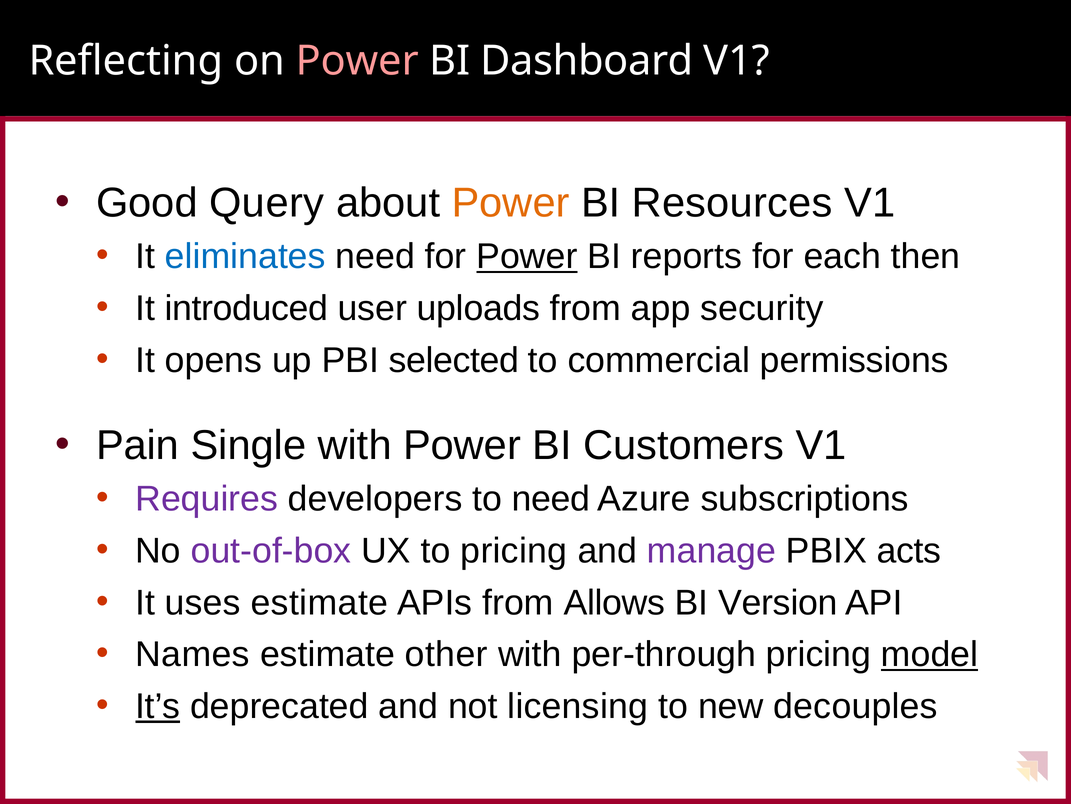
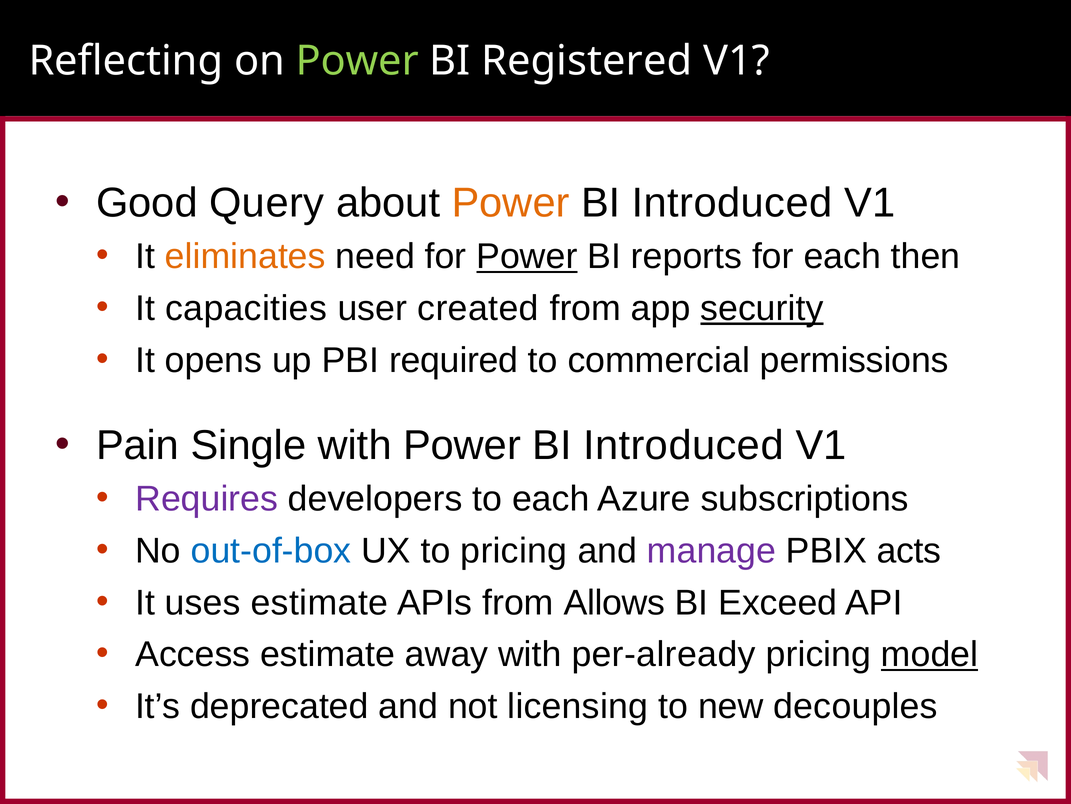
Power at (357, 61) colour: pink -> light green
Dashboard: Dashboard -> Registered
Resources at (732, 203): Resources -> Introduced
eliminates colour: blue -> orange
introduced: introduced -> capacities
uploads: uploads -> created
security underline: none -> present
selected: selected -> required
with Power BI Customers: Customers -> Introduced
to need: need -> each
out-of-box colour: purple -> blue
Version: Version -> Exceed
Names: Names -> Access
other: other -> away
per-through: per-through -> per-already
It’s underline: present -> none
